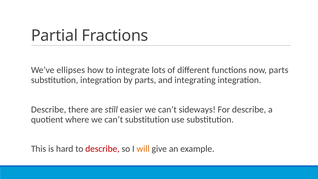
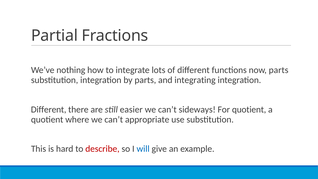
ellipses: ellipses -> nothing
Describe at (49, 109): Describe -> Different
For describe: describe -> quotient
can’t substitution: substitution -> appropriate
will colour: orange -> blue
